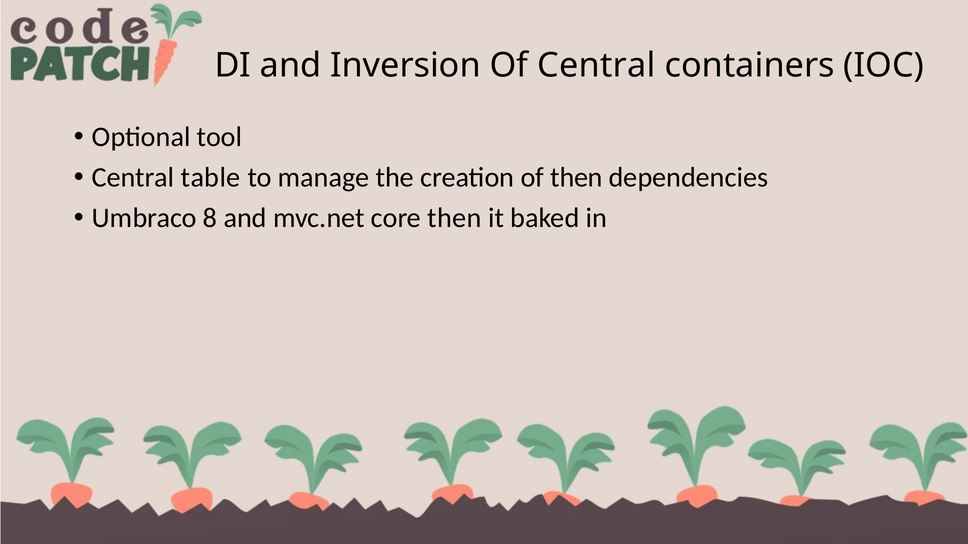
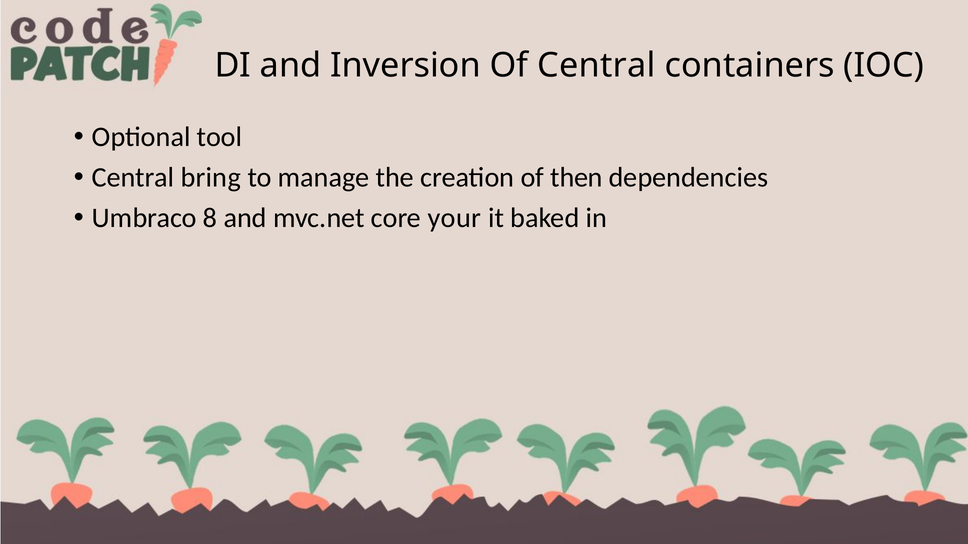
table: table -> bring
core then: then -> your
